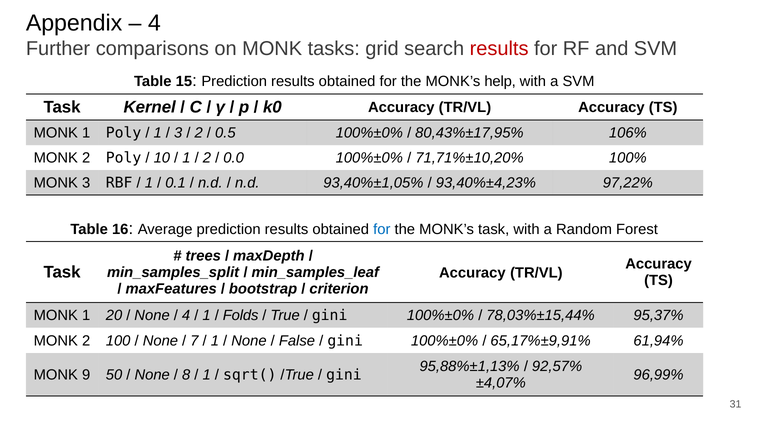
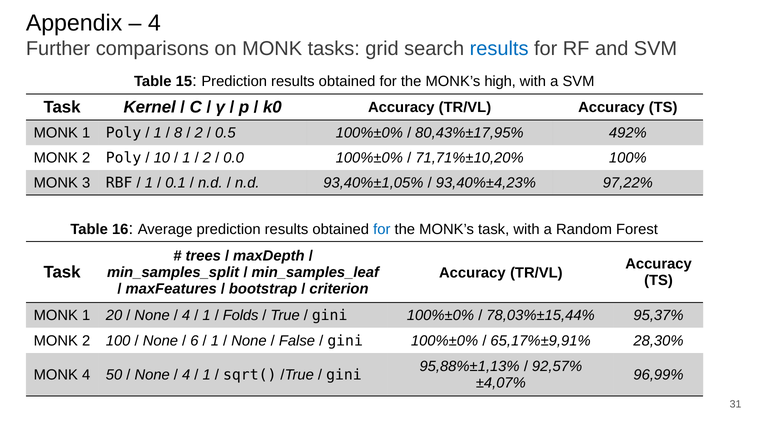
results at (499, 49) colour: red -> blue
help: help -> high
3 at (178, 133): 3 -> 8
106%: 106% -> 492%
7: 7 -> 6
61,94%: 61,94% -> 28,30%
MONK 9: 9 -> 4
8 at (186, 375): 8 -> 4
